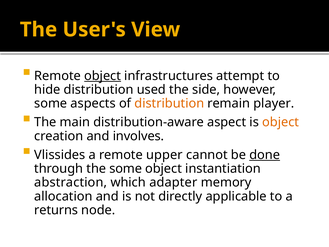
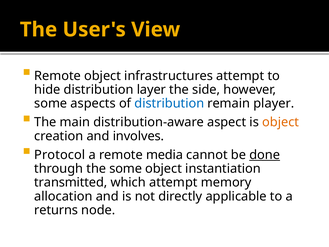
object at (103, 76) underline: present -> none
used: used -> layer
distribution at (169, 103) colour: orange -> blue
Vlissides: Vlissides -> Protocol
upper: upper -> media
abstraction: abstraction -> transmitted
which adapter: adapter -> attempt
